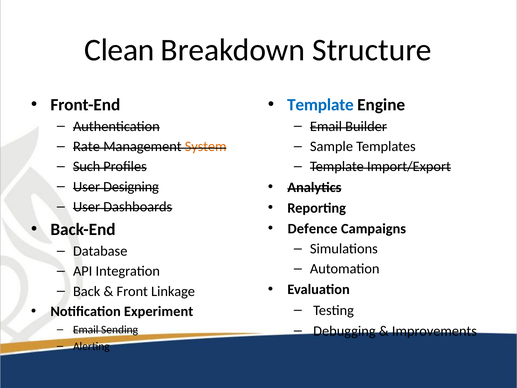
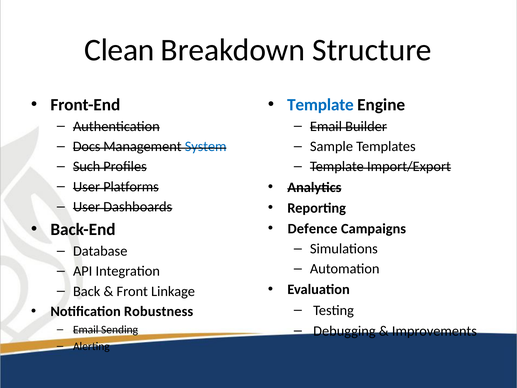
Rate: Rate -> Docs
System colour: orange -> blue
Designing: Designing -> Platforms
Experiment: Experiment -> Robustness
